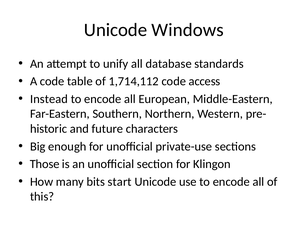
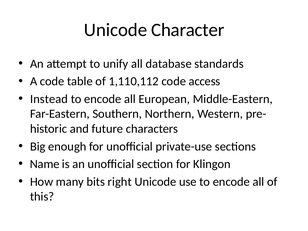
Windows: Windows -> Character
1,714,112: 1,714,112 -> 1,110,112
Those: Those -> Name
start: start -> right
